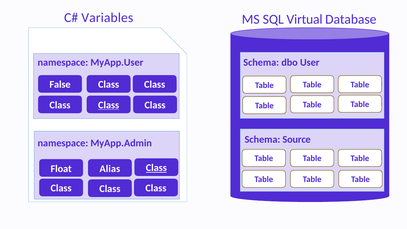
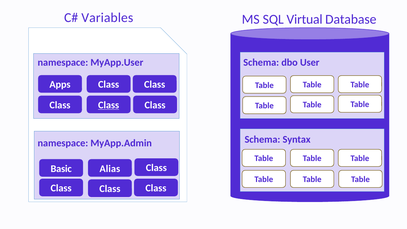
False: False -> Apps
Source: Source -> Syntax
Class at (156, 168) underline: present -> none
Float: Float -> Basic
